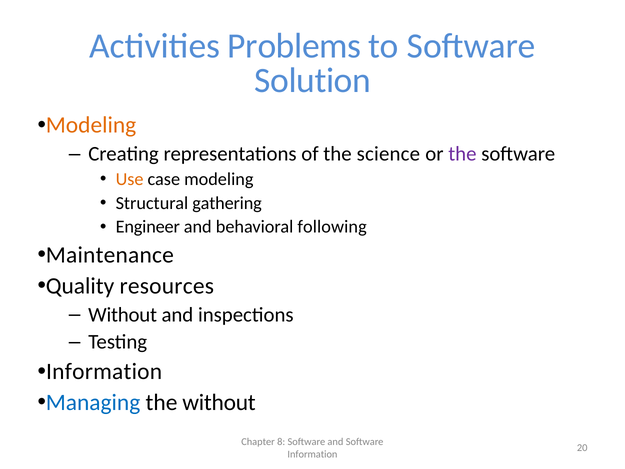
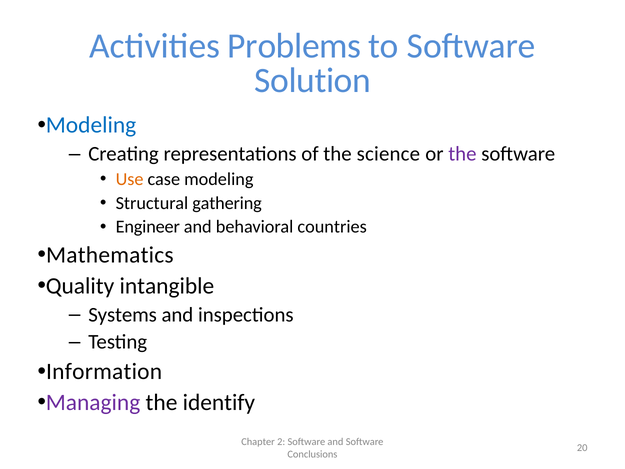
Modeling at (91, 125) colour: orange -> blue
following: following -> countries
Maintenance: Maintenance -> Mathematics
resources: resources -> intangible
Without at (123, 315): Without -> Systems
Managing colour: blue -> purple
the without: without -> identify
8: 8 -> 2
Information at (312, 454): Information -> Conclusions
